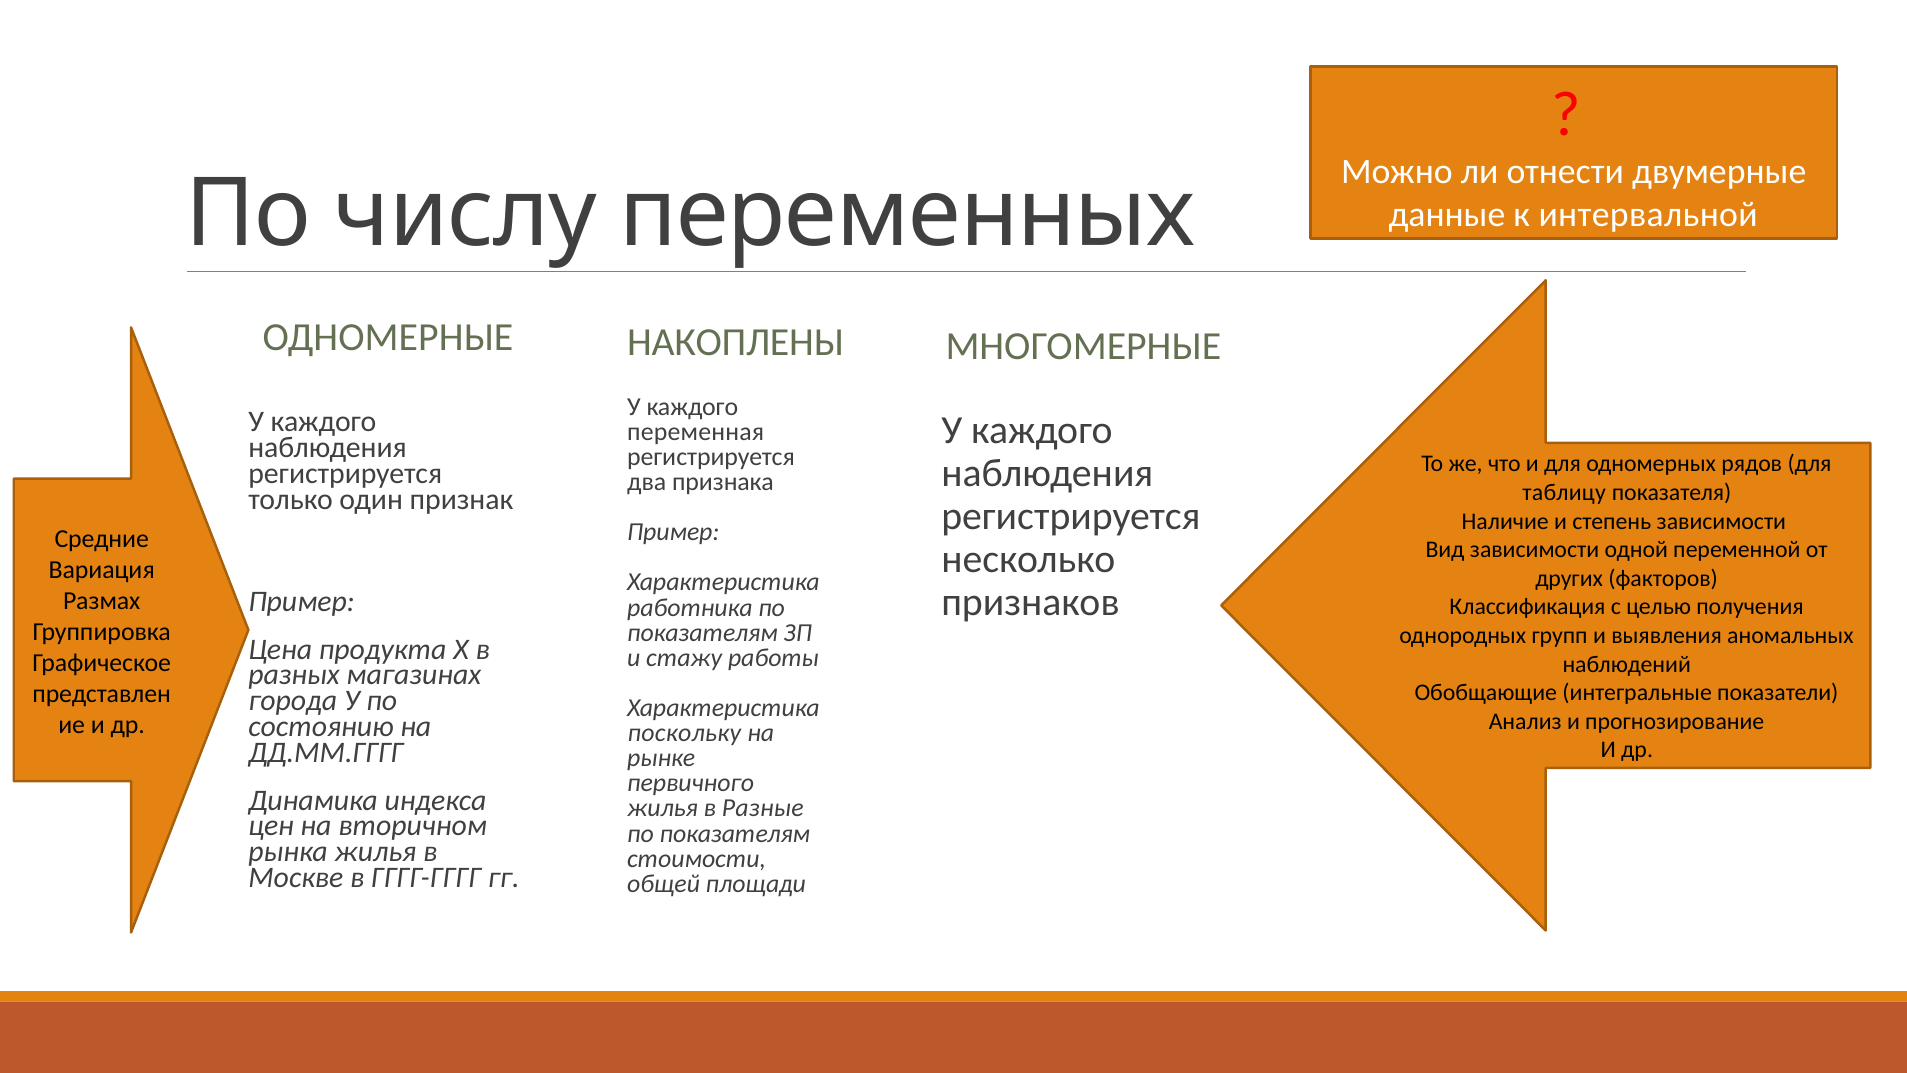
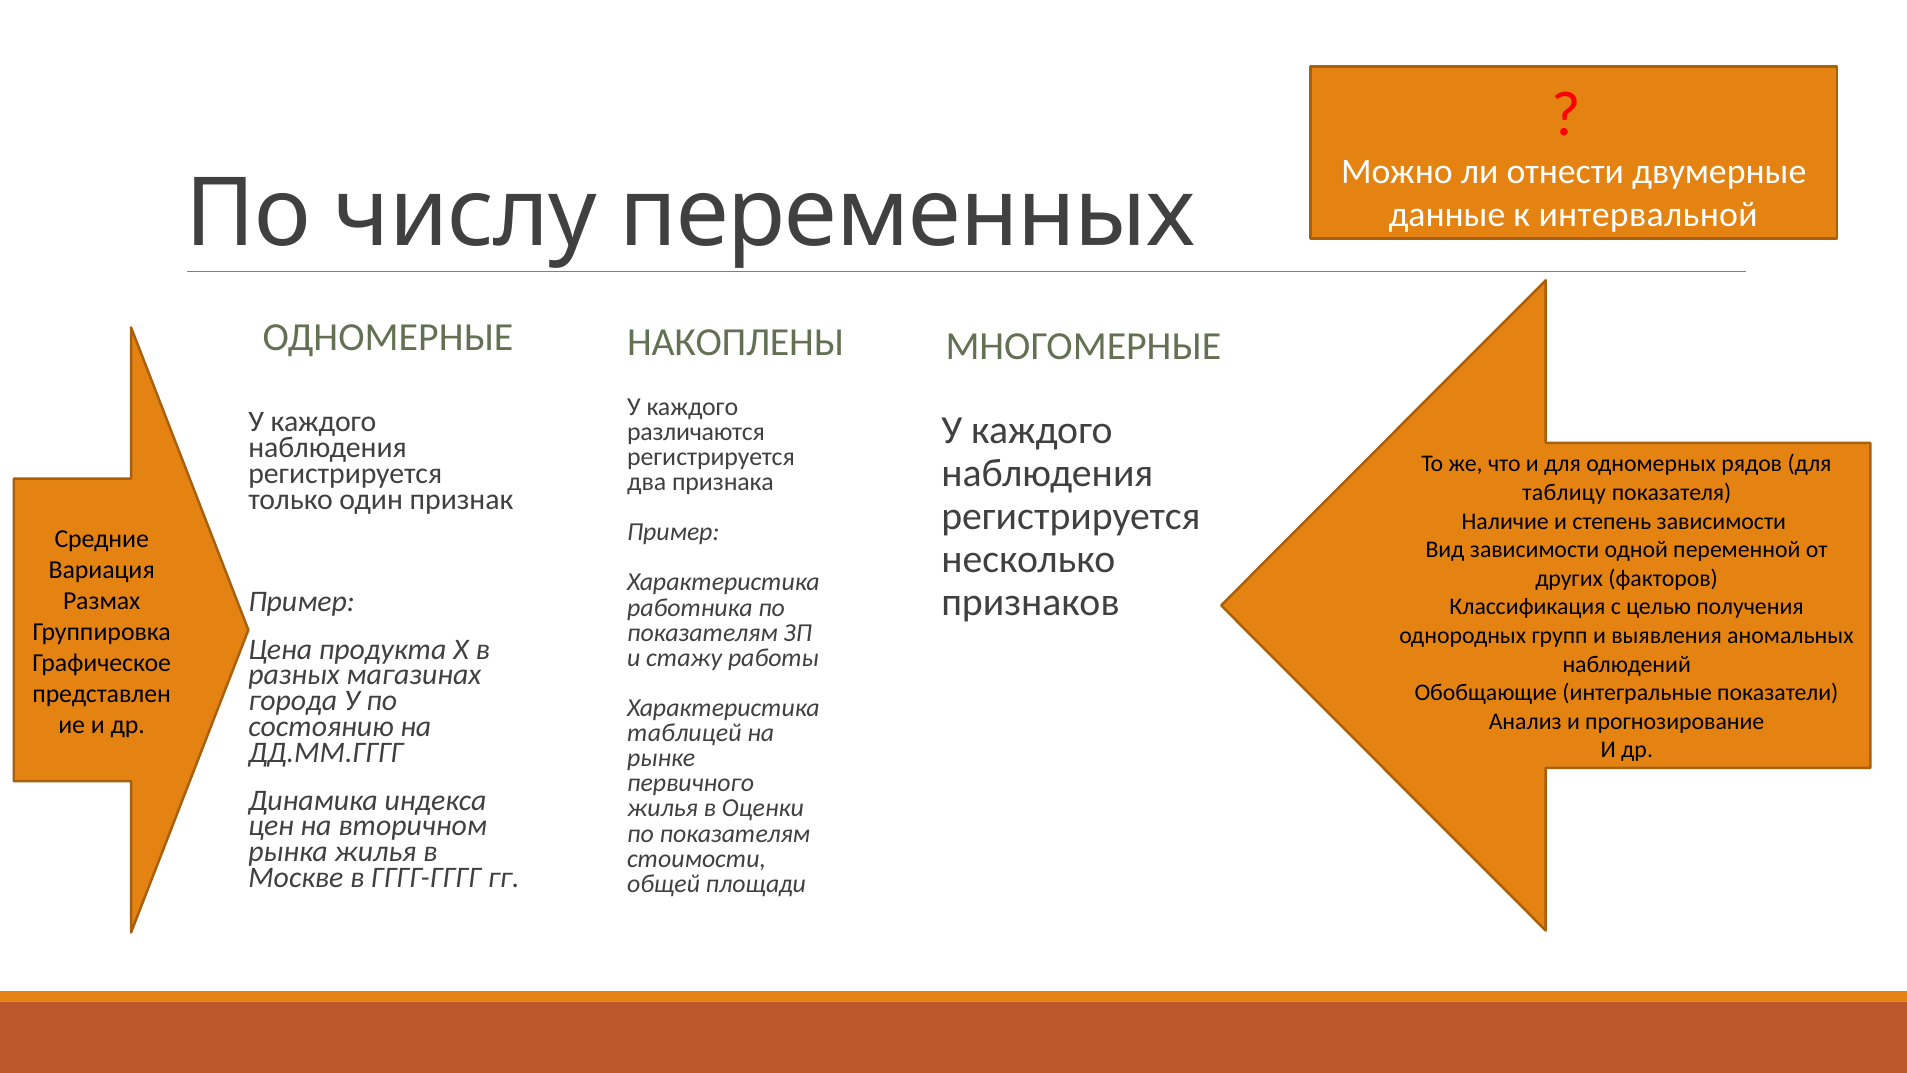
переменная: переменная -> различаются
поскольку: поскольку -> таблицей
Разные: Разные -> Оценки
